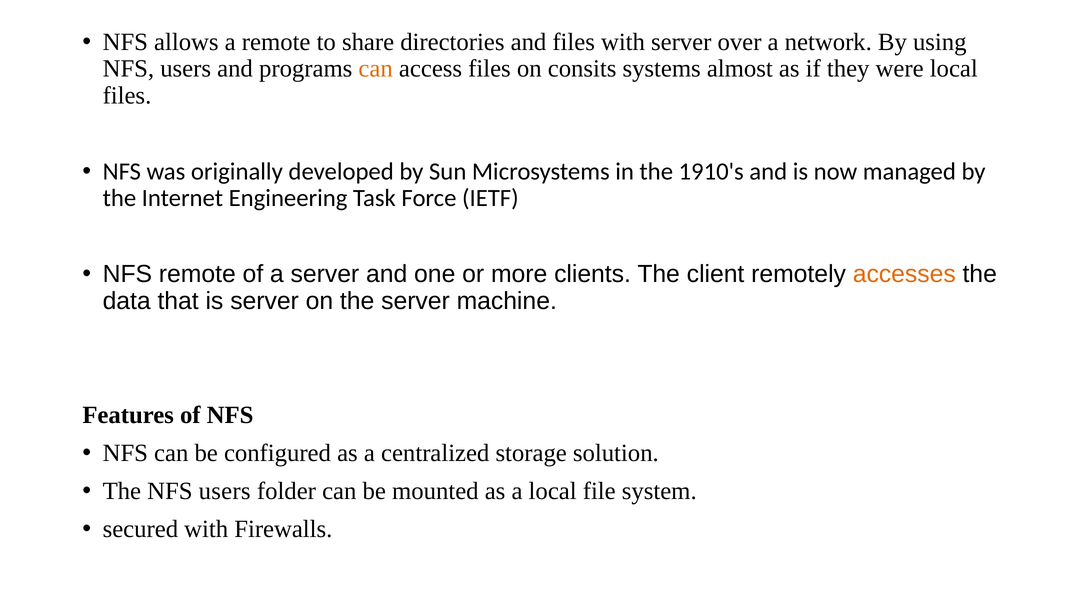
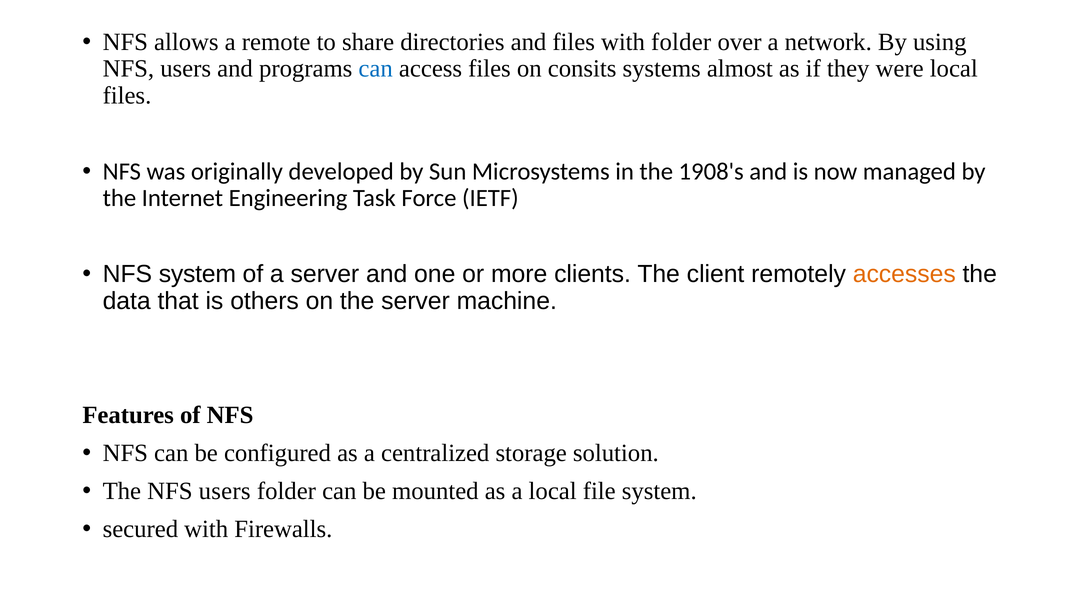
with server: server -> folder
can at (376, 69) colour: orange -> blue
1910's: 1910's -> 1908's
NFS remote: remote -> system
is server: server -> others
